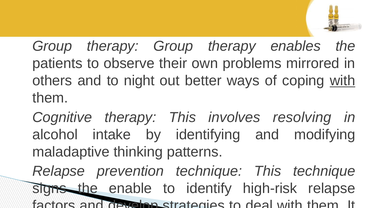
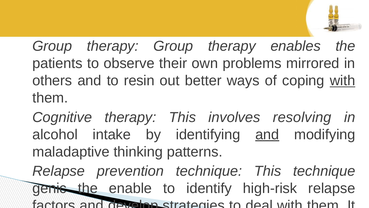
night: night -> resin
and at (267, 134) underline: none -> present
signs: signs -> genic
